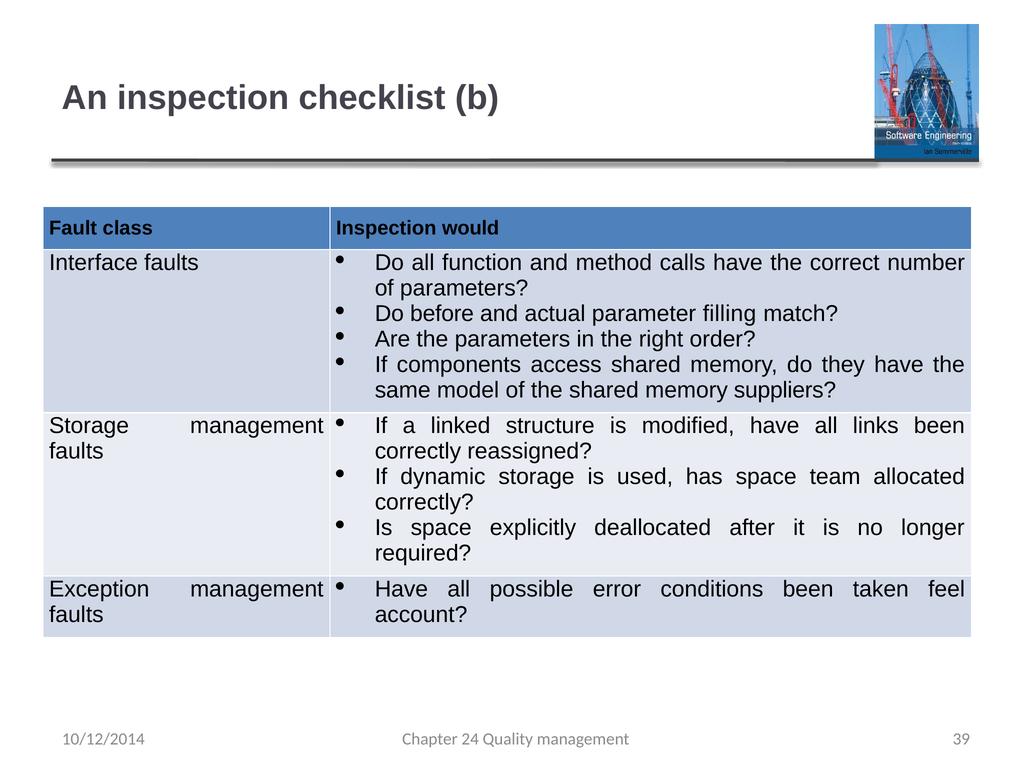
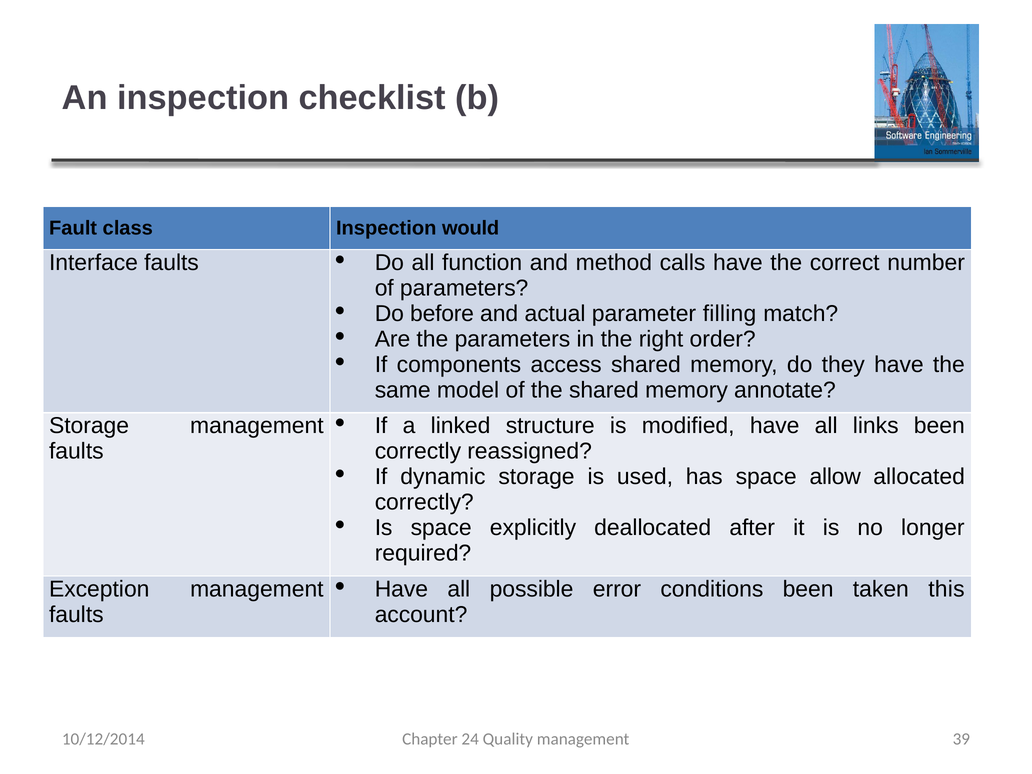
suppliers: suppliers -> annotate
team: team -> allow
feel: feel -> this
